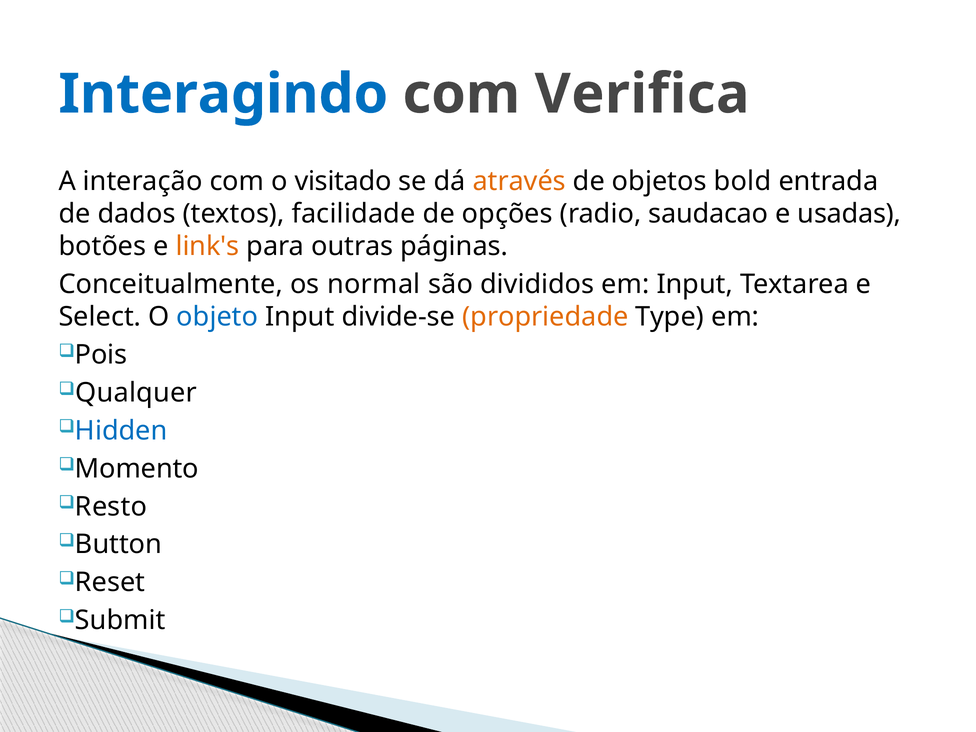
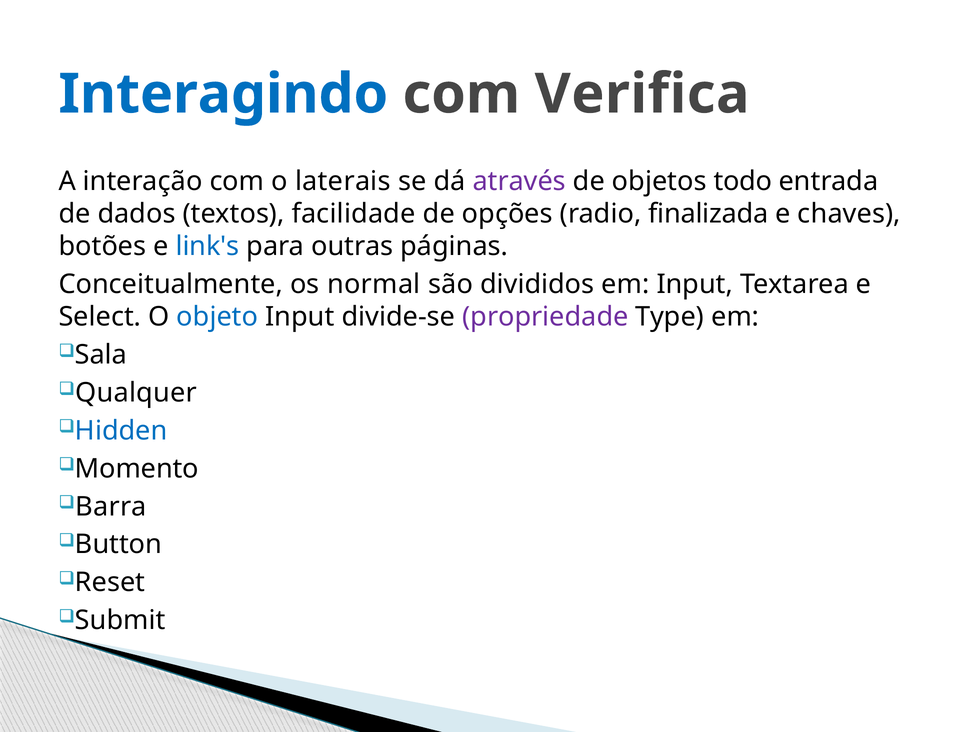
visitado: visitado -> laterais
através colour: orange -> purple
bold: bold -> todo
saudacao: saudacao -> finalizada
usadas: usadas -> chaves
link's colour: orange -> blue
propriedade colour: orange -> purple
Pois: Pois -> Sala
Resto: Resto -> Barra
